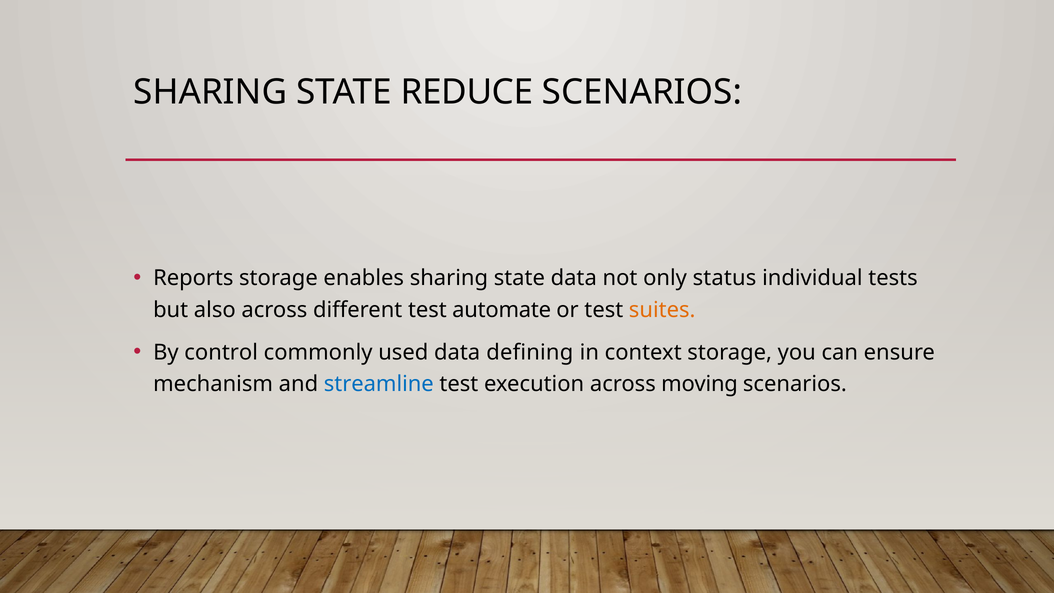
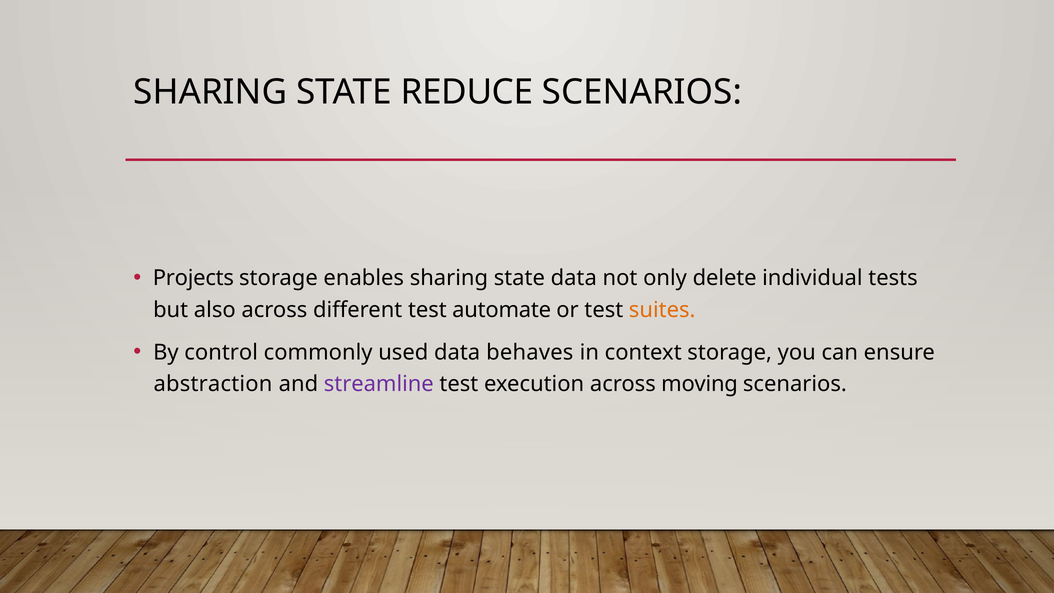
Reports: Reports -> Projects
status: status -> delete
defining: defining -> behaves
mechanism: mechanism -> abstraction
streamline colour: blue -> purple
